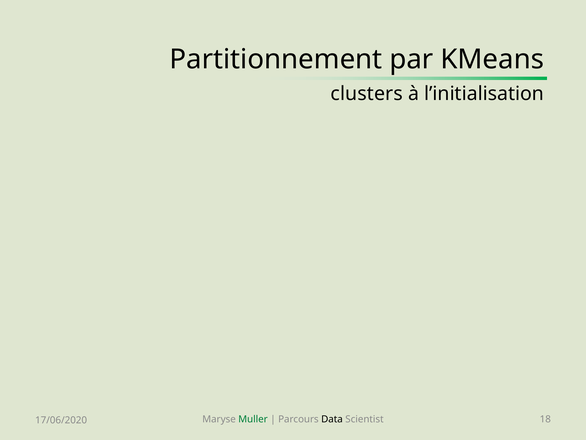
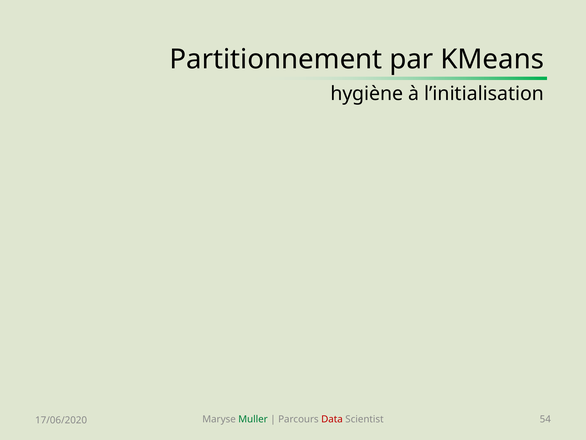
clusters: clusters -> hygiène
Data colour: black -> red
18: 18 -> 54
